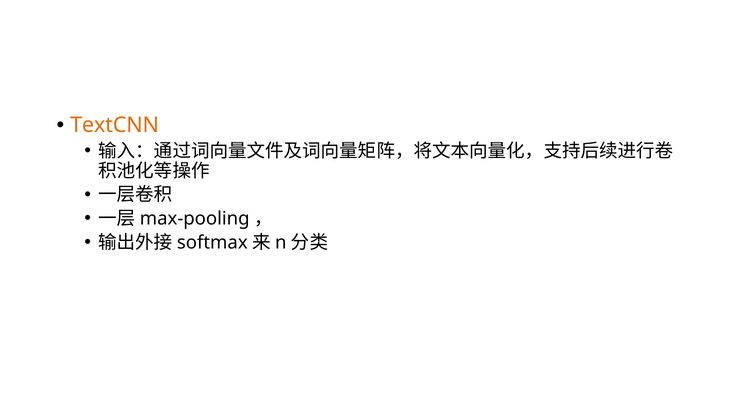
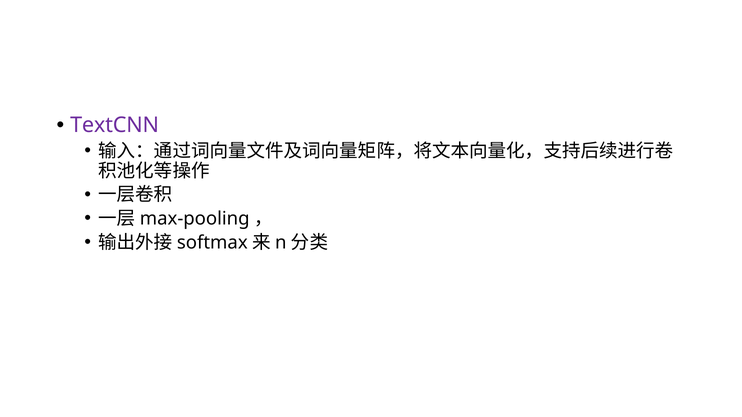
TextCNN colour: orange -> purple
